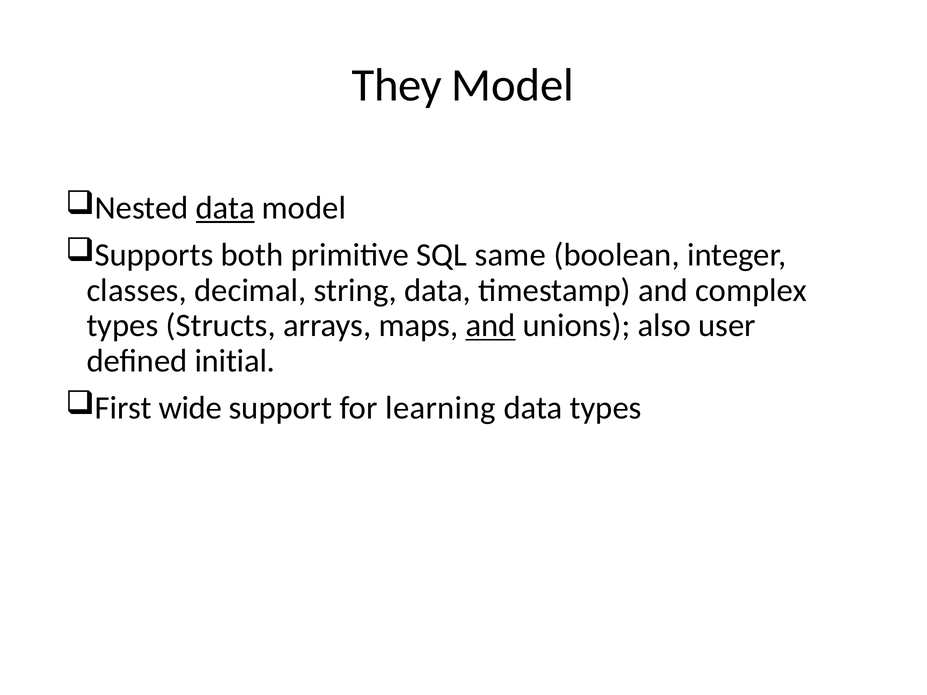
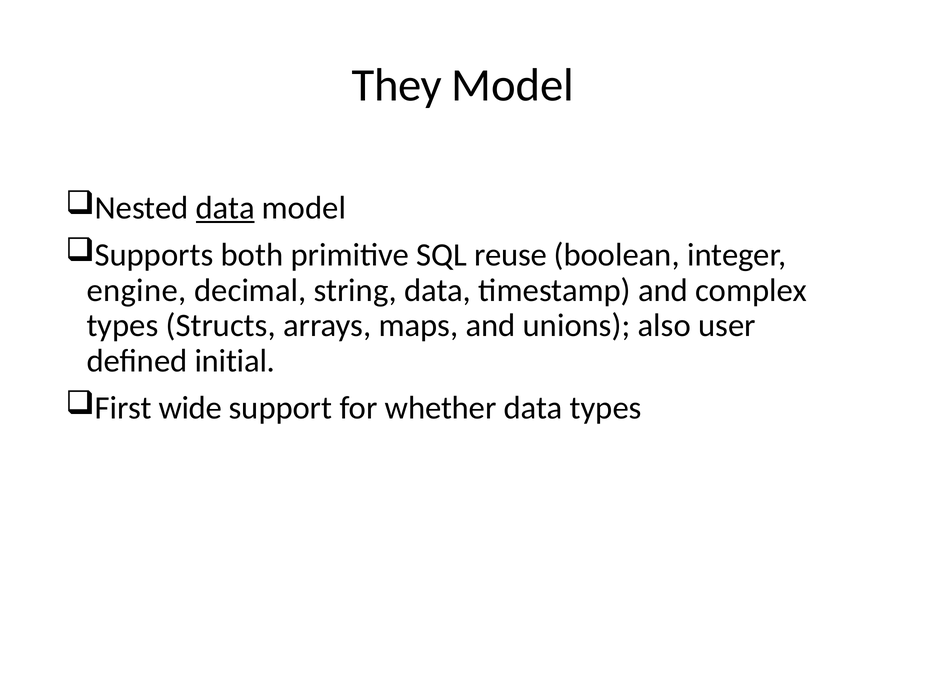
same: same -> reuse
classes: classes -> engine
and at (491, 326) underline: present -> none
learning: learning -> whether
